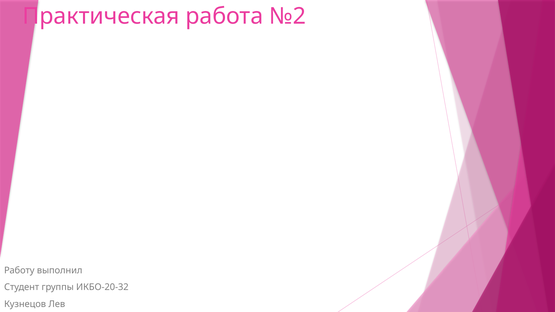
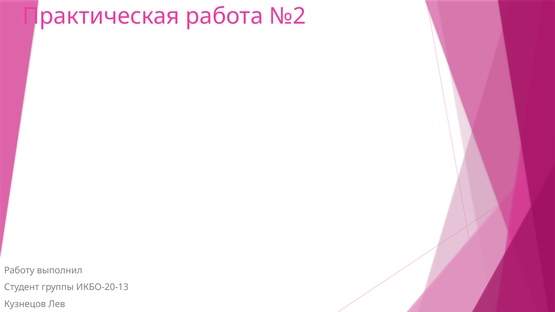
ИКБО-20-32: ИКБО-20-32 -> ИКБО-20-13
